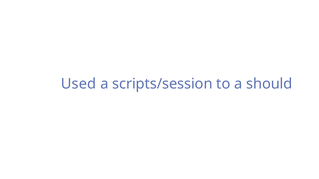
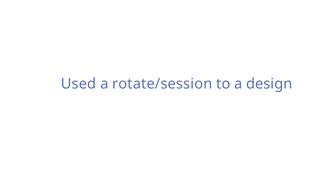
scripts/session: scripts/session -> rotate/session
should: should -> design
